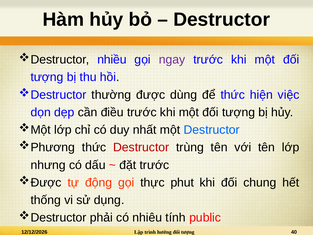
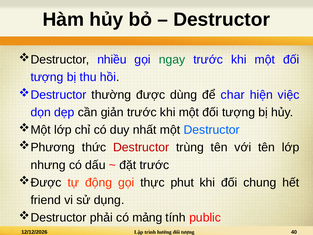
ngay colour: purple -> green
để thức: thức -> char
điều: điều -> giản
thống: thống -> friend
nhiêu: nhiêu -> mảng
